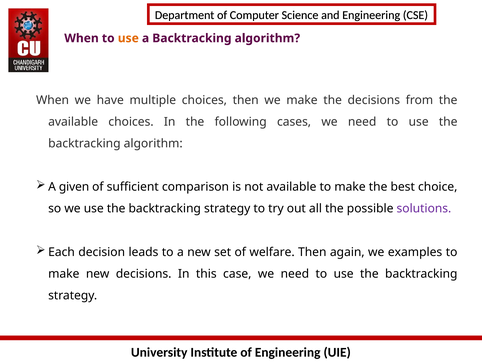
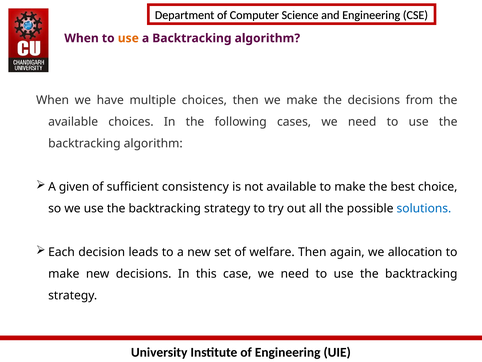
comparison: comparison -> consistency
solutions colour: purple -> blue
examples: examples -> allocation
